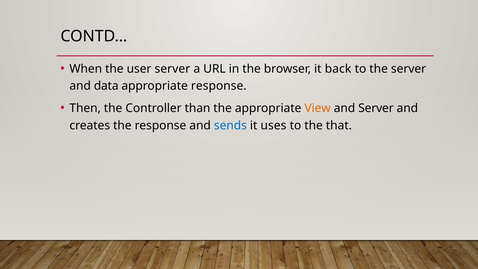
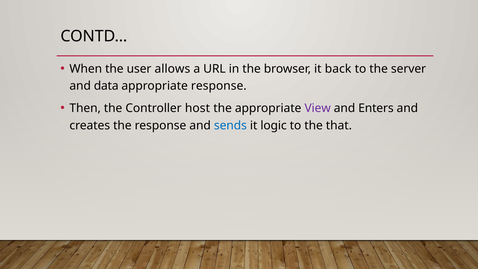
user server: server -> allows
than: than -> host
View colour: orange -> purple
and Server: Server -> Enters
uses: uses -> logic
